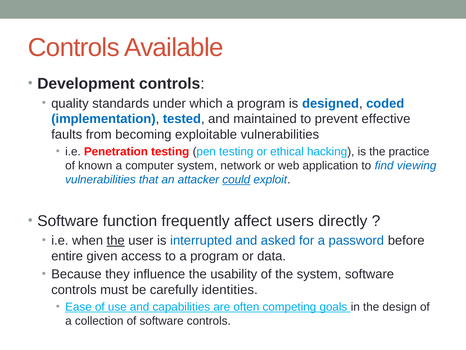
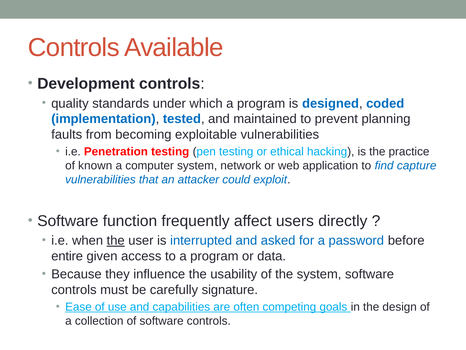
effective: effective -> planning
viewing: viewing -> capture
could underline: present -> none
identities: identities -> signature
